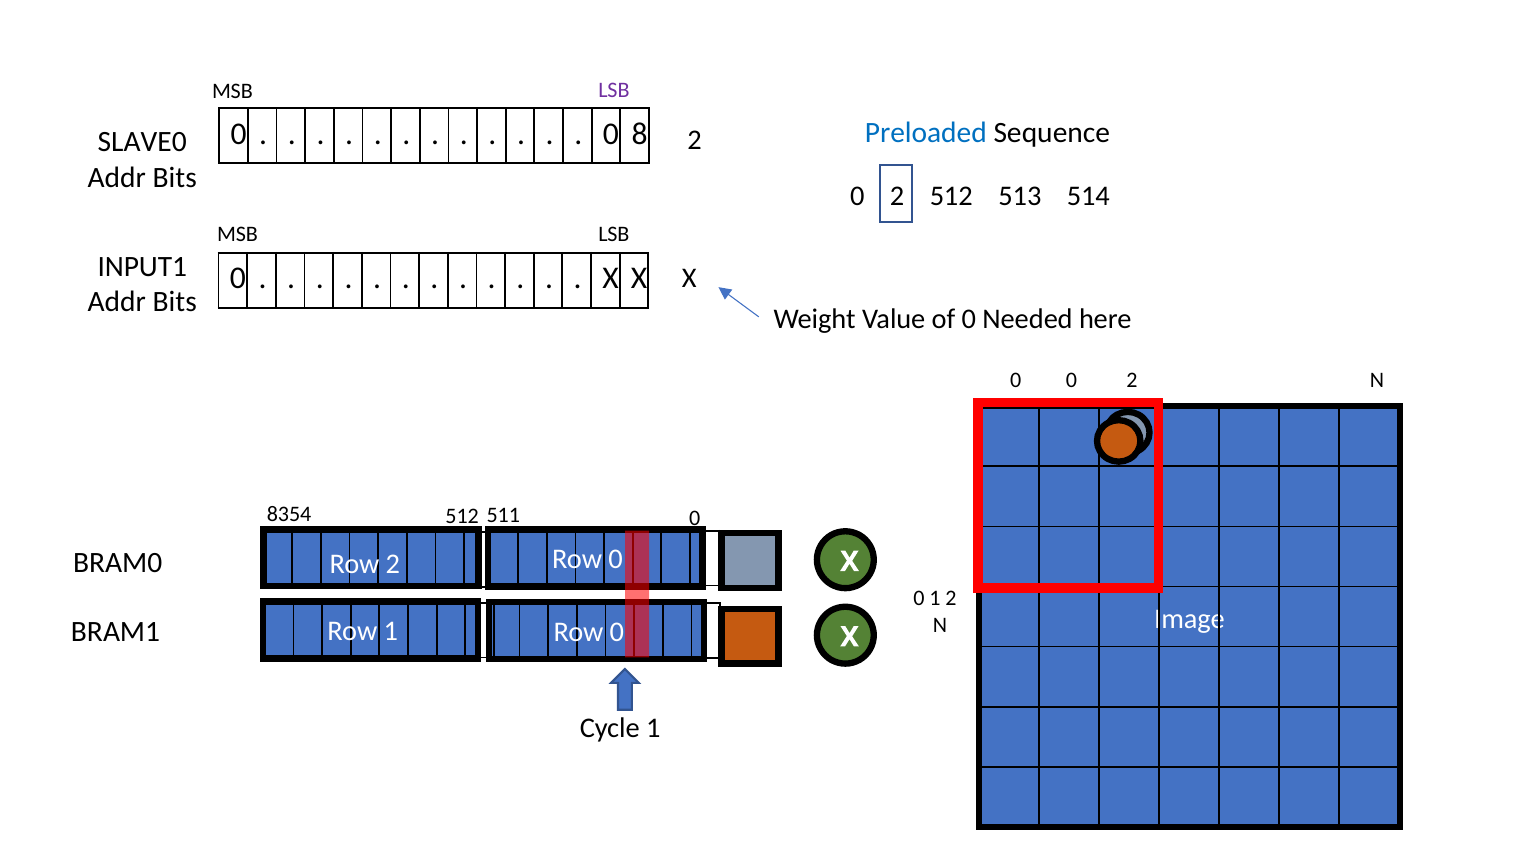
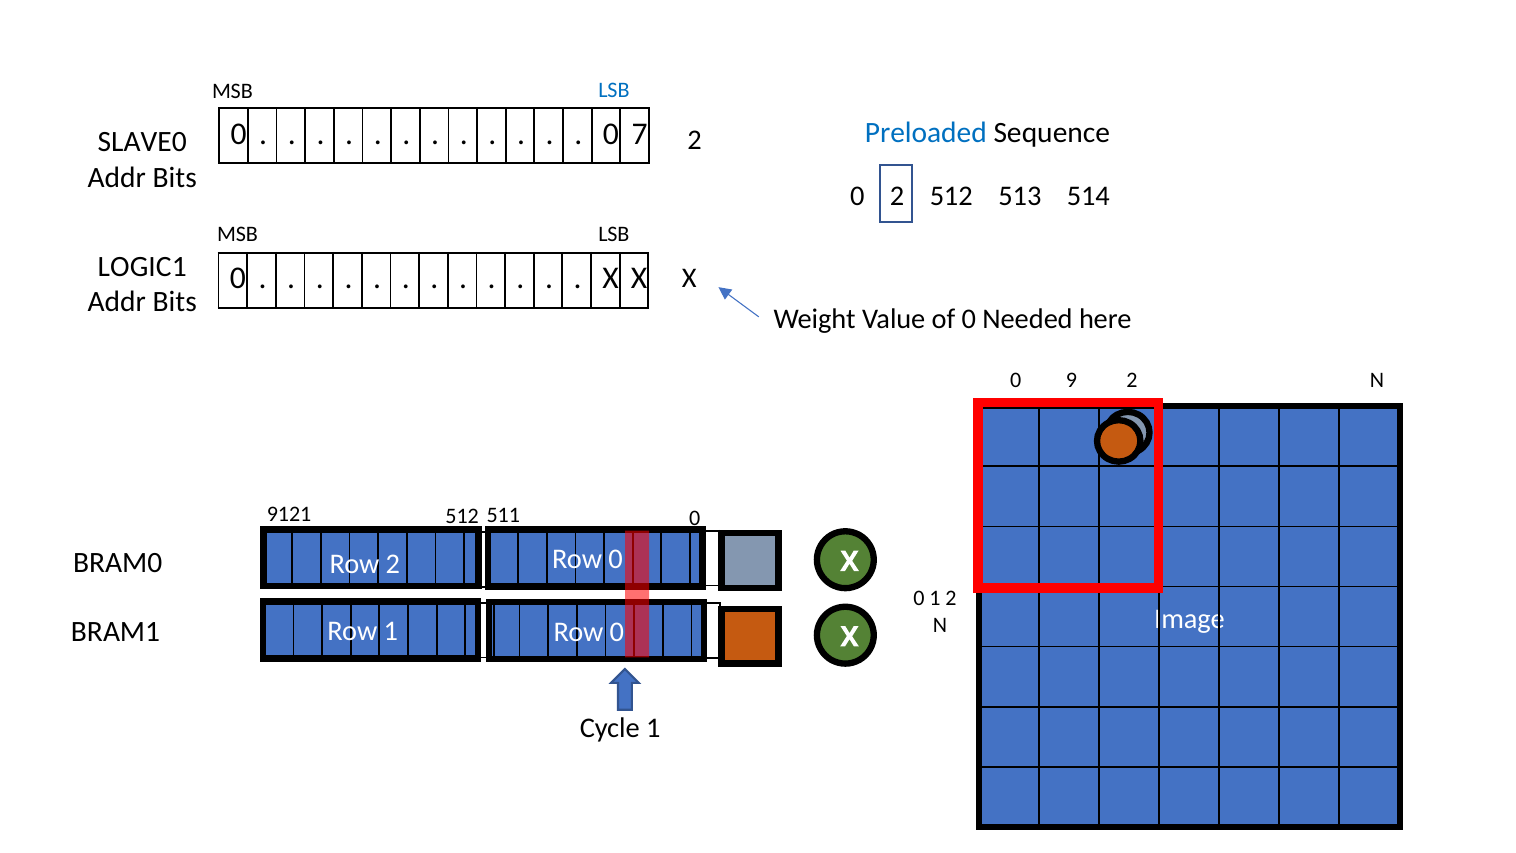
LSB at (614, 90) colour: purple -> blue
8: 8 -> 7
INPUT1: INPUT1 -> LOGIC1
0 at (1071, 380): 0 -> 9
8354: 8354 -> 9121
